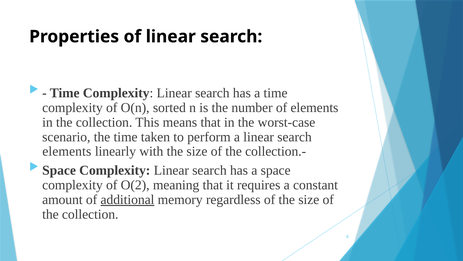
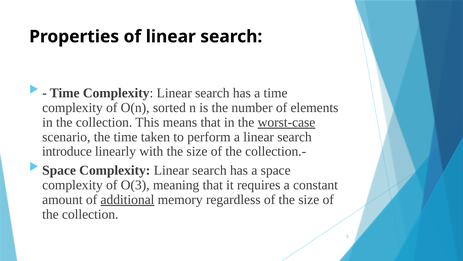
worst-case underline: none -> present
elements at (67, 151): elements -> introduce
O(2: O(2 -> O(3
